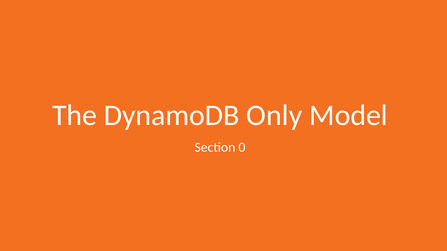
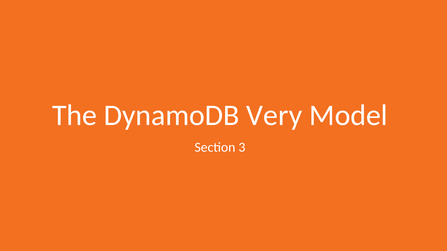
Only: Only -> Very
0: 0 -> 3
